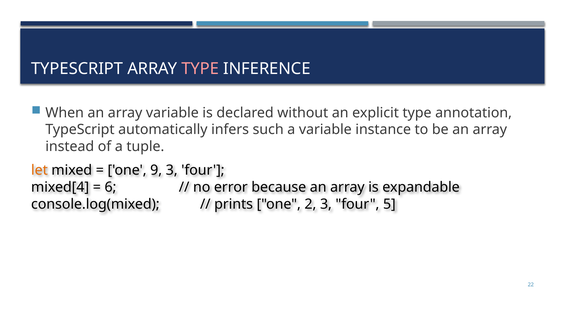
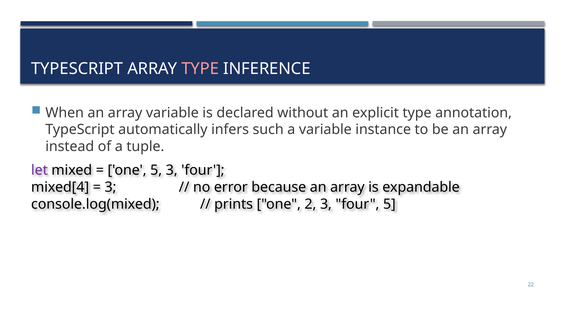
let colour: orange -> purple
one 9: 9 -> 5
6 at (110, 187): 6 -> 3
